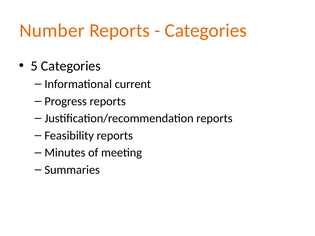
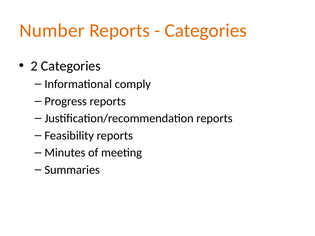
5: 5 -> 2
current: current -> comply
